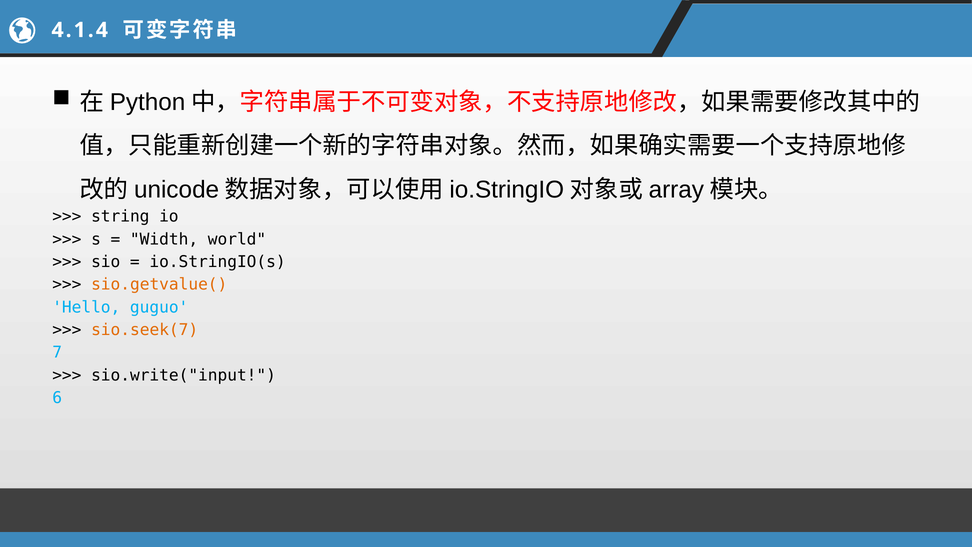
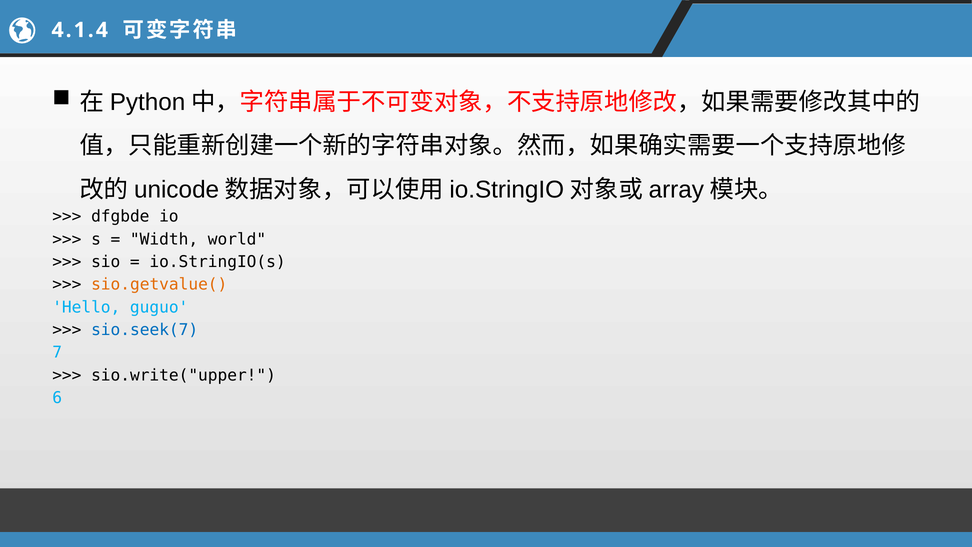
string: string -> dfgbde
sio.seek(7 colour: orange -> blue
sio.write("input: sio.write("input -> sio.write("upper
